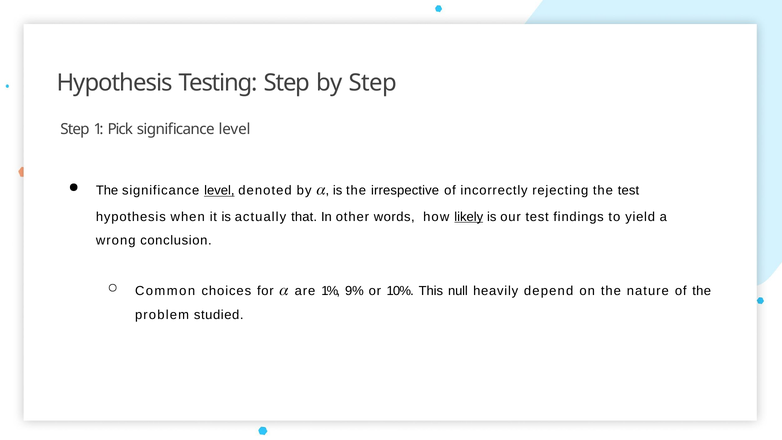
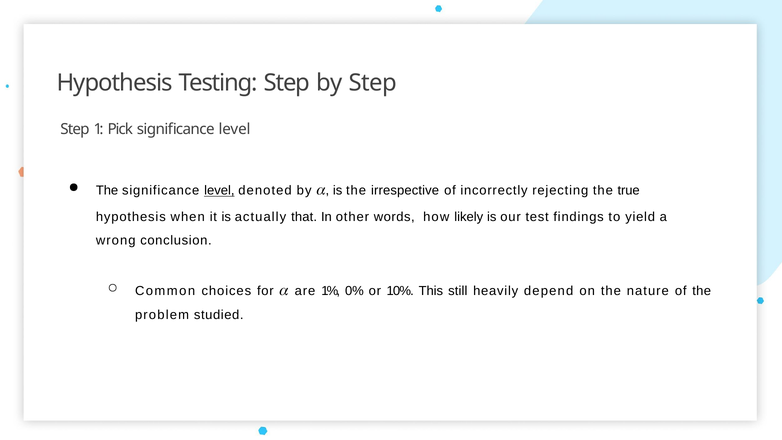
the test: test -> true
likely underline: present -> none
9%: 9% -> 0%
null: null -> still
